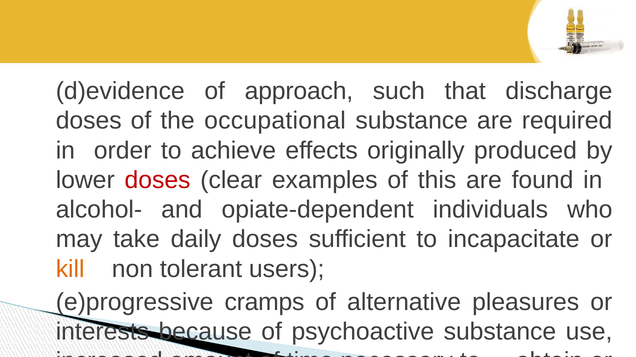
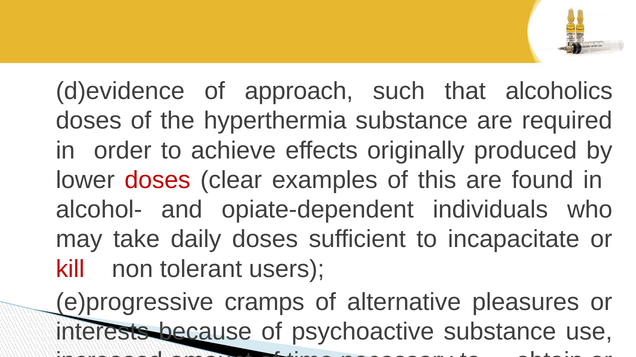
discharge: discharge -> alcoholics
occupational: occupational -> hyperthermia
kill colour: orange -> red
